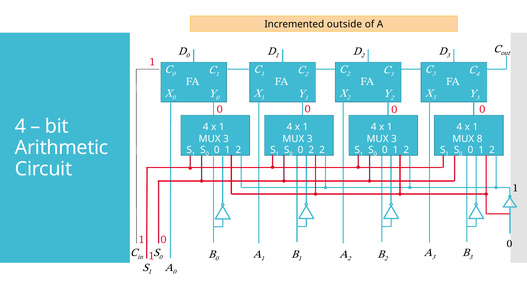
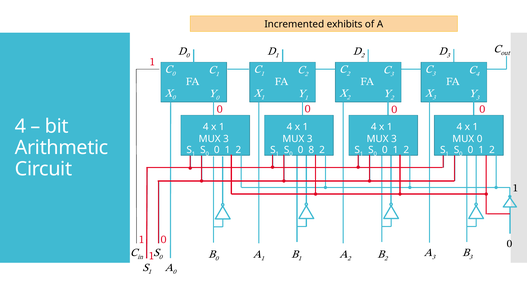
outside: outside -> exhibits
MUX 8: 8 -> 0
0 2: 2 -> 8
